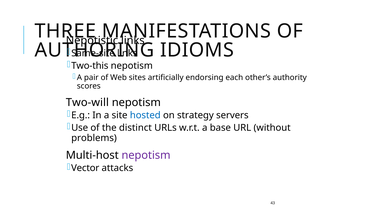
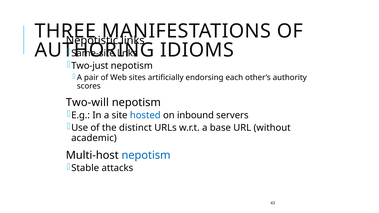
Two-this: Two-this -> Two-just
strategy: strategy -> inbound
problems: problems -> academic
nepotism at (146, 155) colour: purple -> blue
Vector: Vector -> Stable
